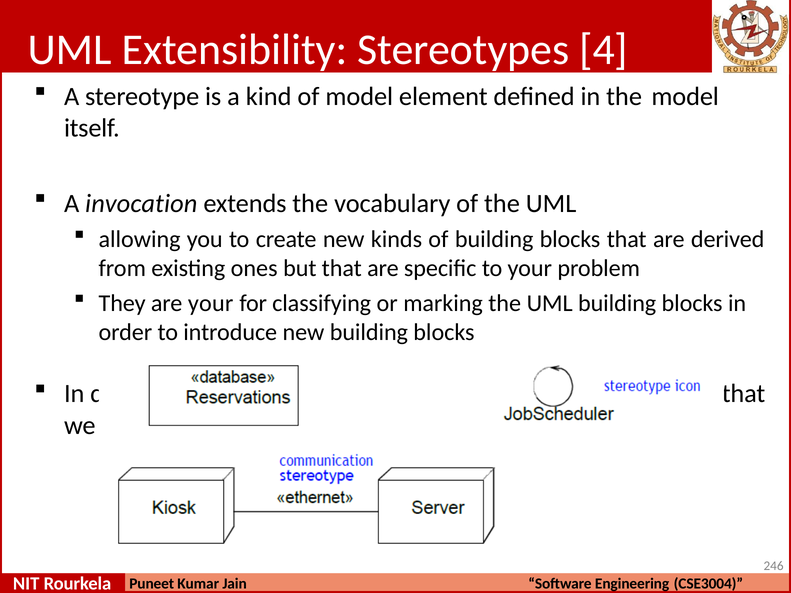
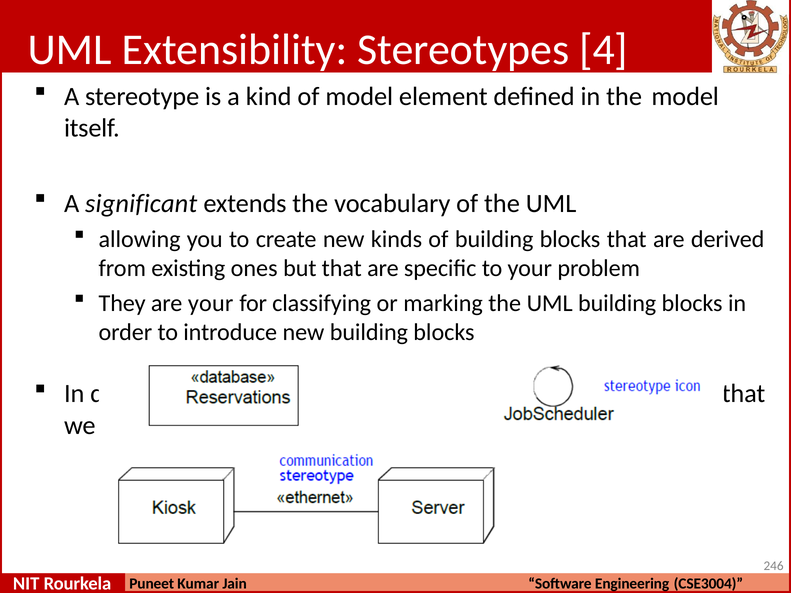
invocation: invocation -> significant
